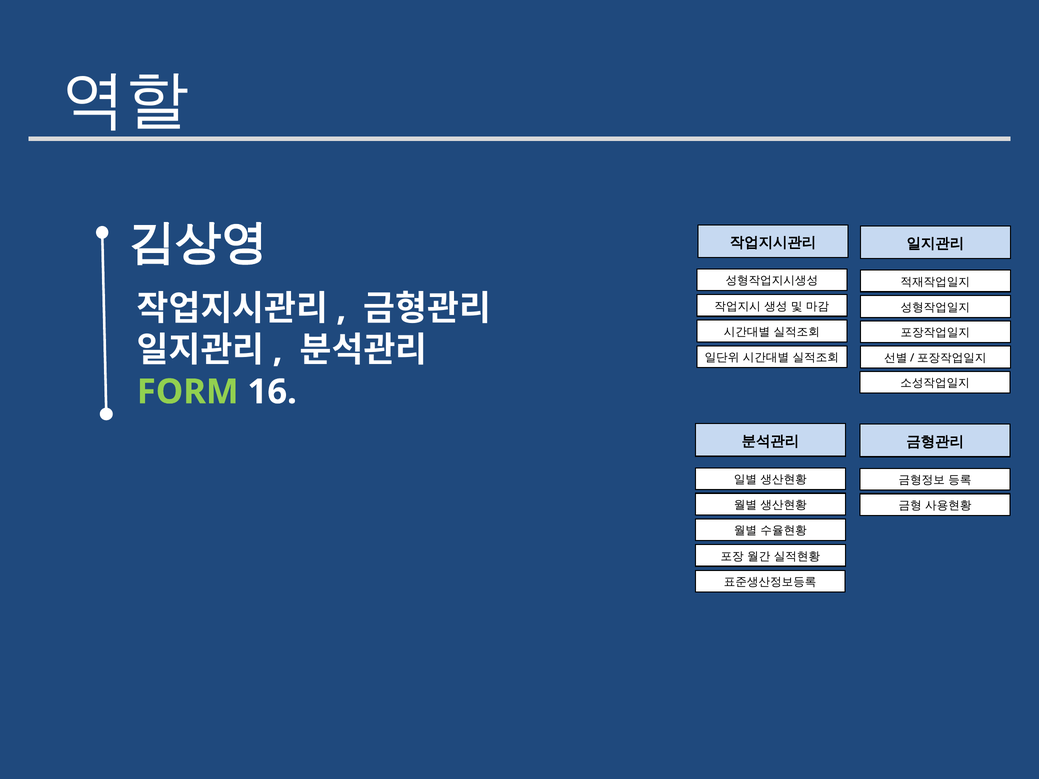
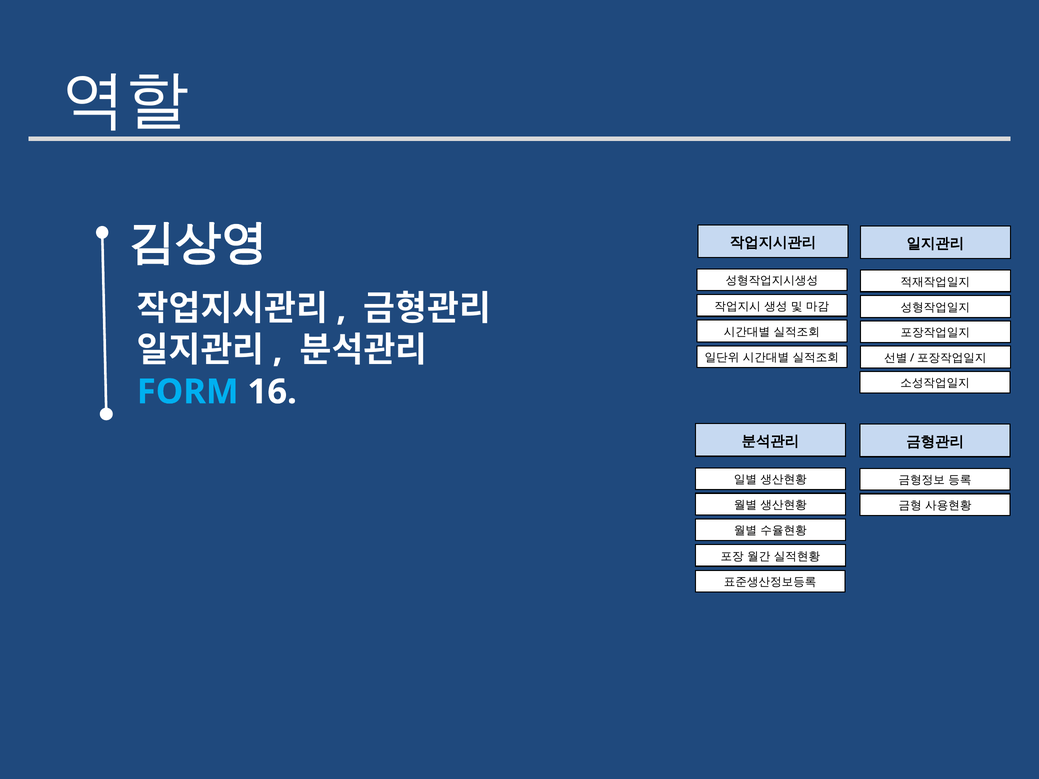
FORM colour: light green -> light blue
